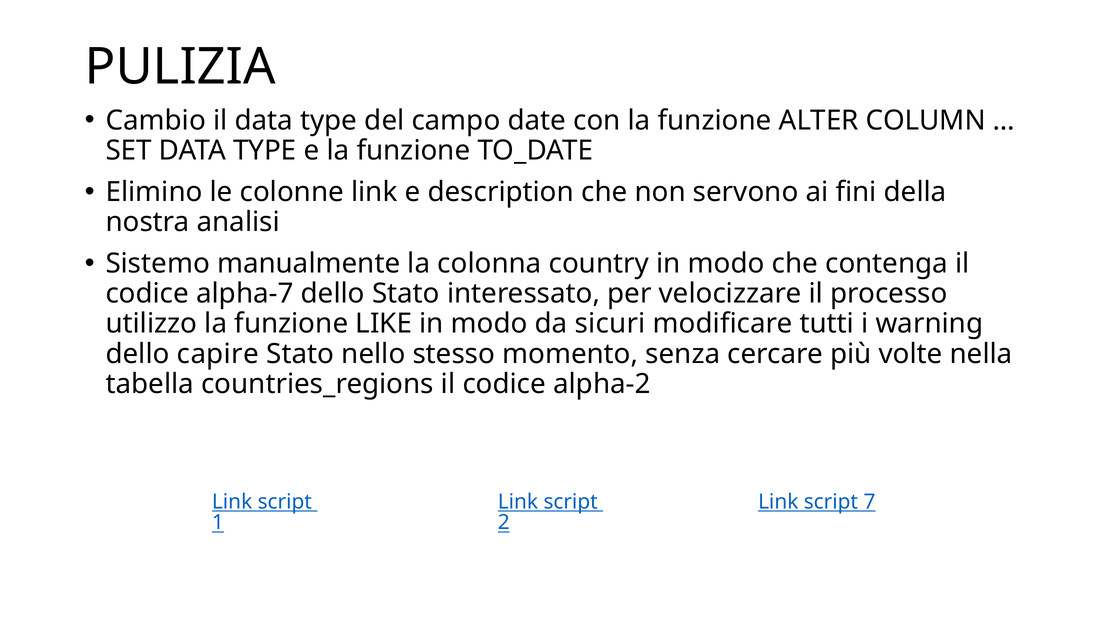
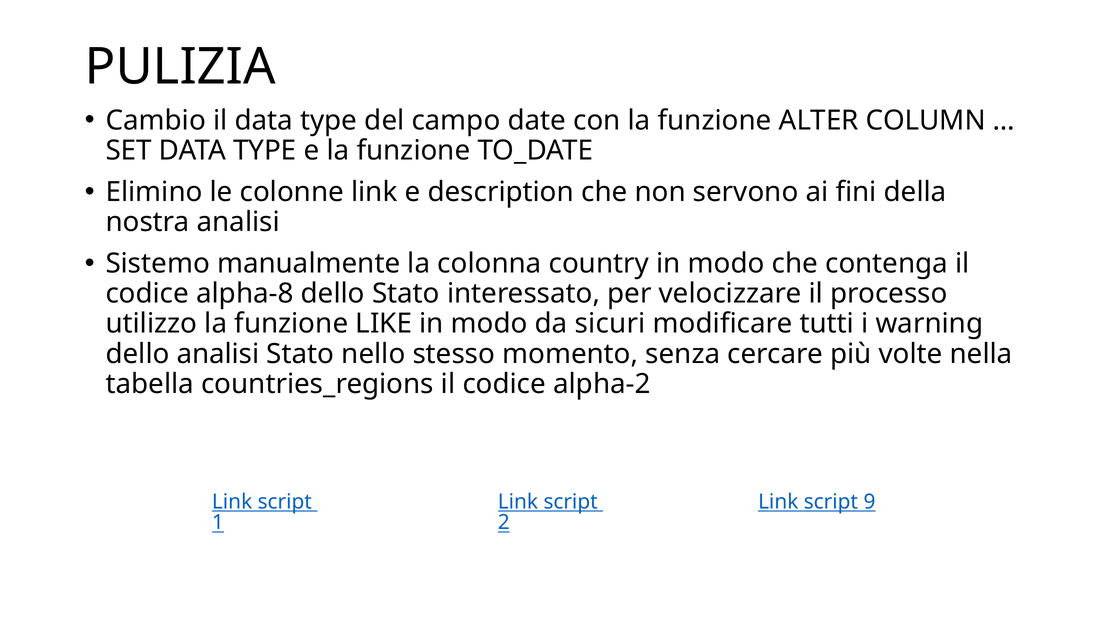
alpha-7: alpha-7 -> alpha-8
dello capire: capire -> analisi
7: 7 -> 9
